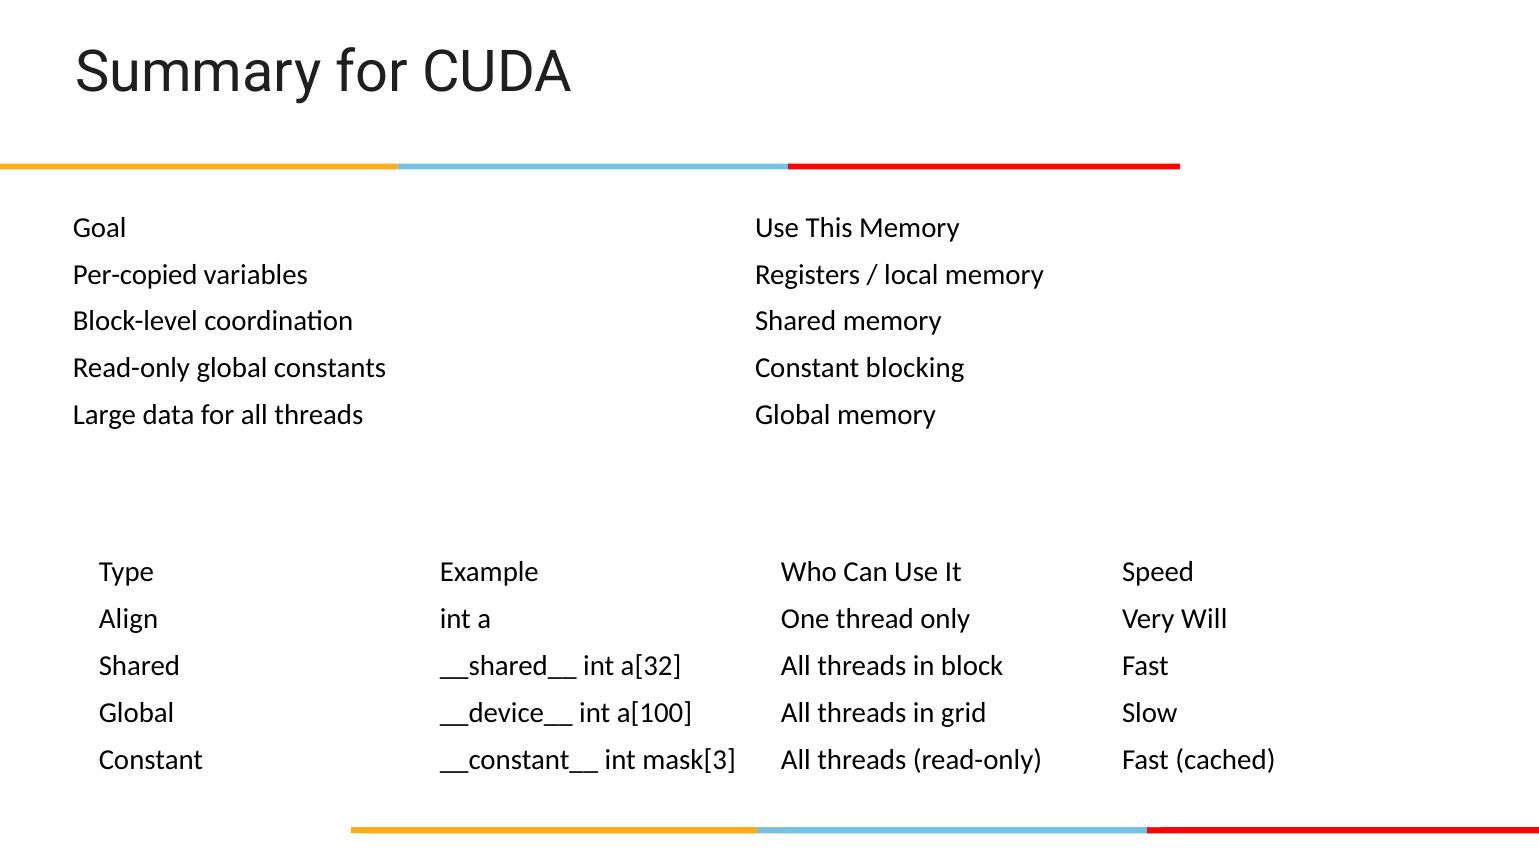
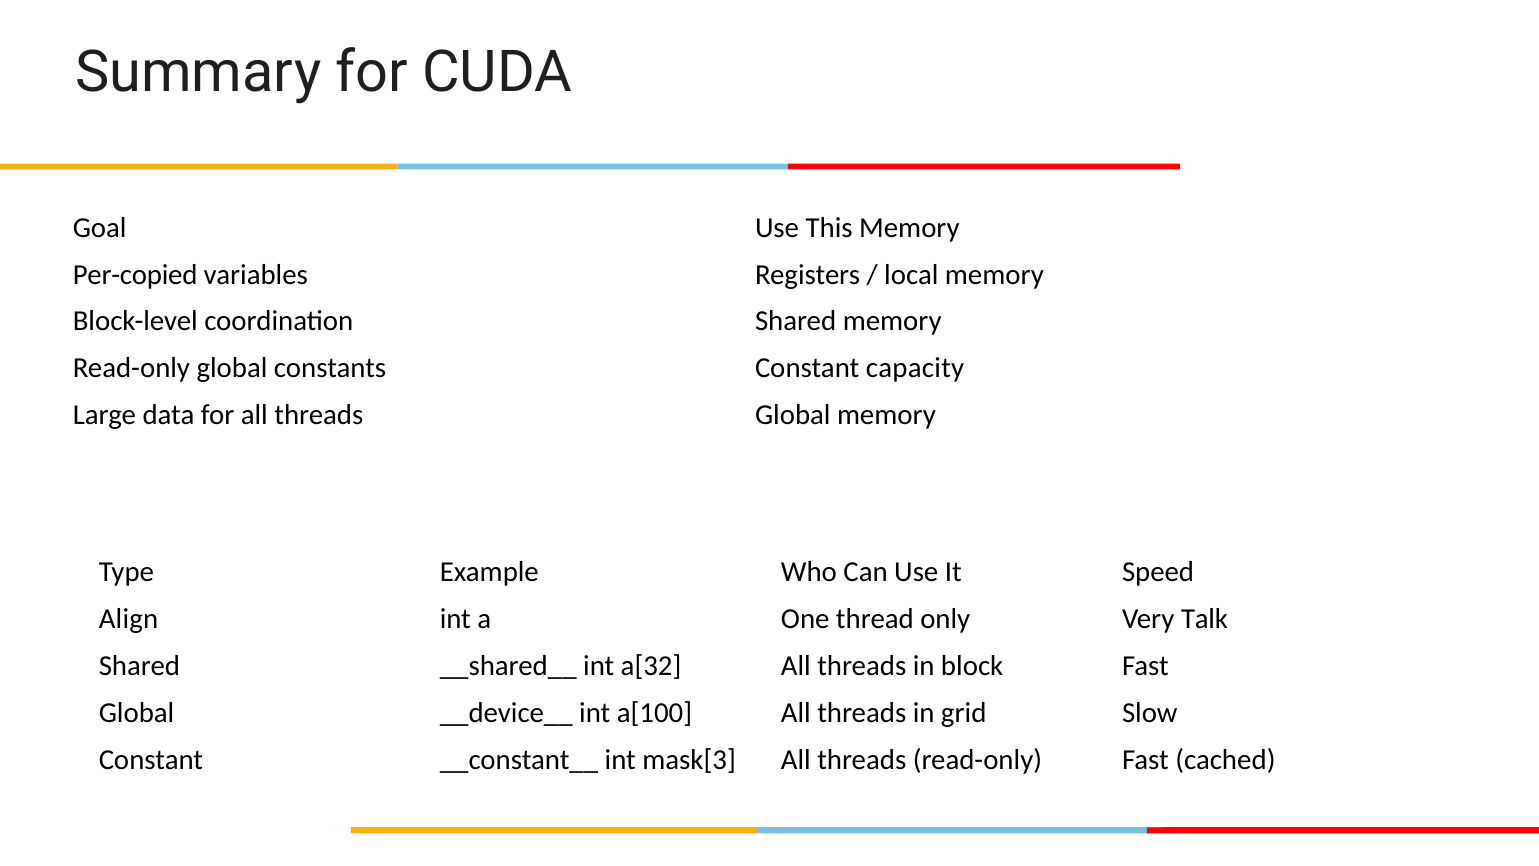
blocking: blocking -> capacity
Will: Will -> Talk
